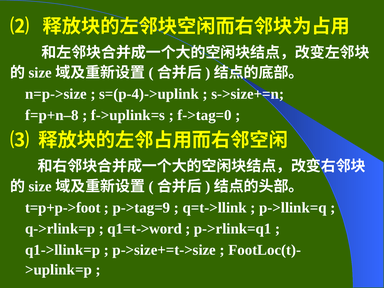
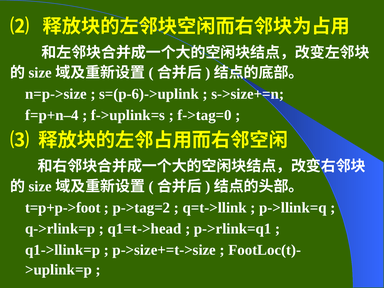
s=(p-4)->uplink: s=(p-4)->uplink -> s=(p-6)->uplink
f=p+n–8: f=p+n–8 -> f=p+n–4
p->tag=9: p->tag=9 -> p->tag=2
q1=t->word: q1=t->word -> q1=t->head
